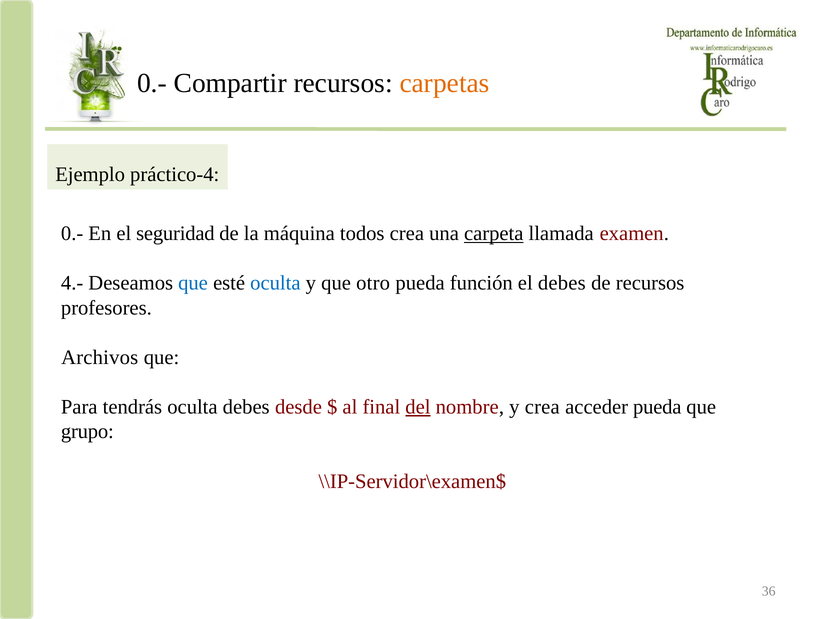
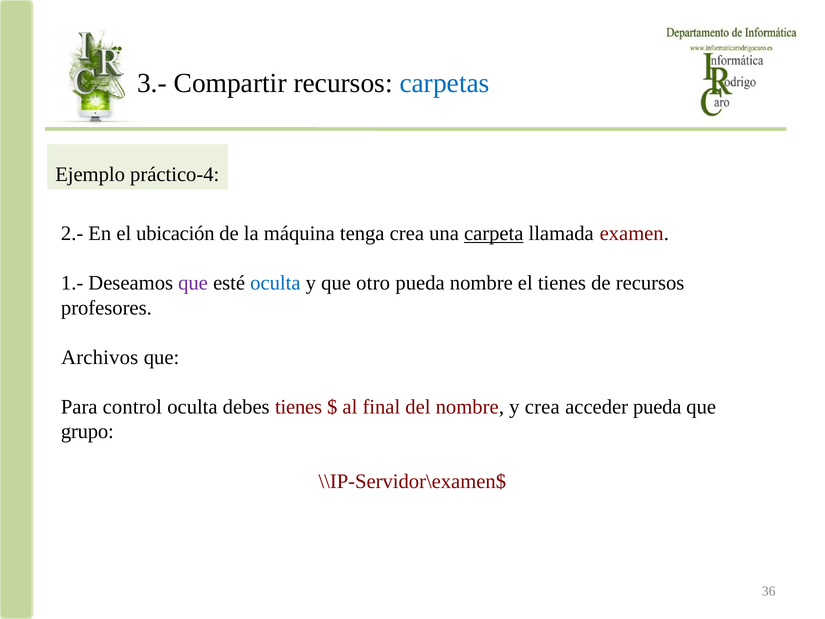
0.- at (152, 83): 0.- -> 3.-
carpetas colour: orange -> blue
0.- at (72, 234): 0.- -> 2.-
seguridad: seguridad -> ubicación
todos: todos -> tenga
4.-: 4.- -> 1.-
que at (193, 283) colour: blue -> purple
pueda función: función -> nombre
el debes: debes -> tienes
tendrás: tendrás -> control
debes desde: desde -> tienes
del underline: present -> none
